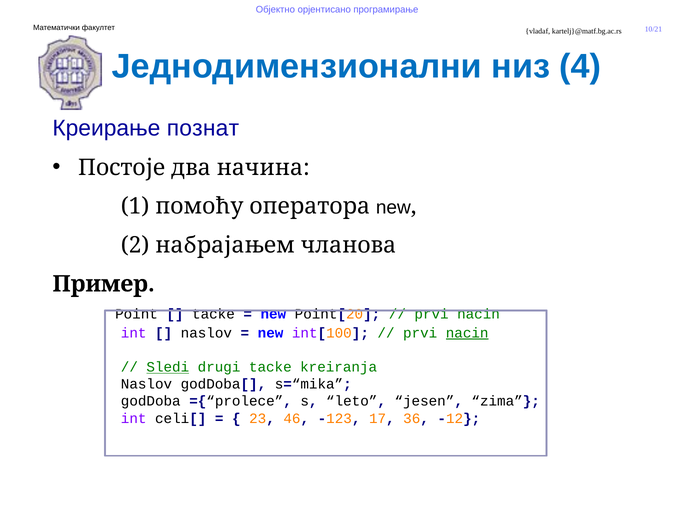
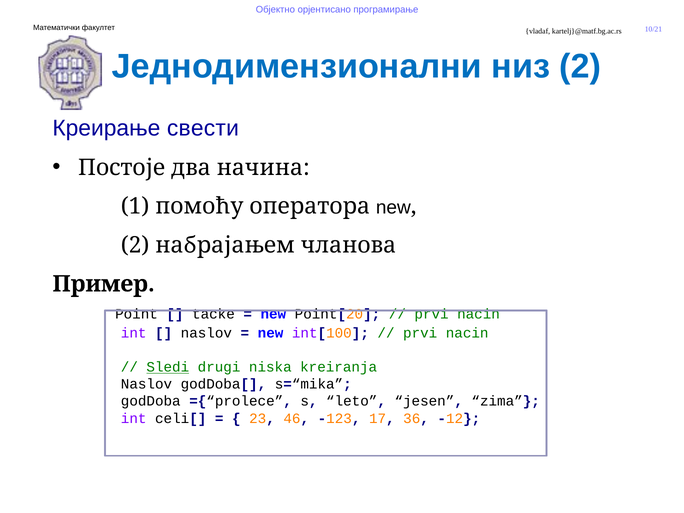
низ 4: 4 -> 2
познат: познат -> свести
nacin at (467, 333) underline: present -> none
drugi tacke: tacke -> niska
